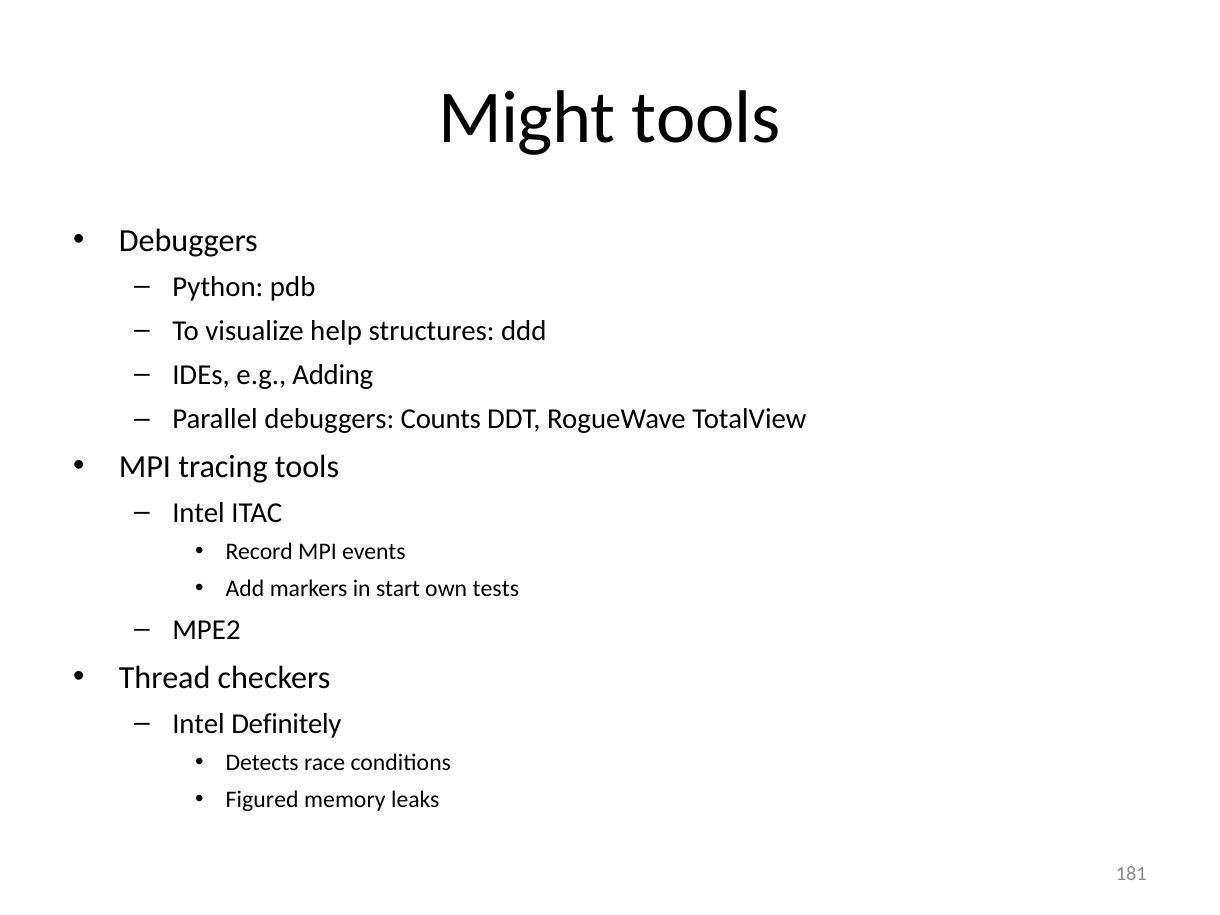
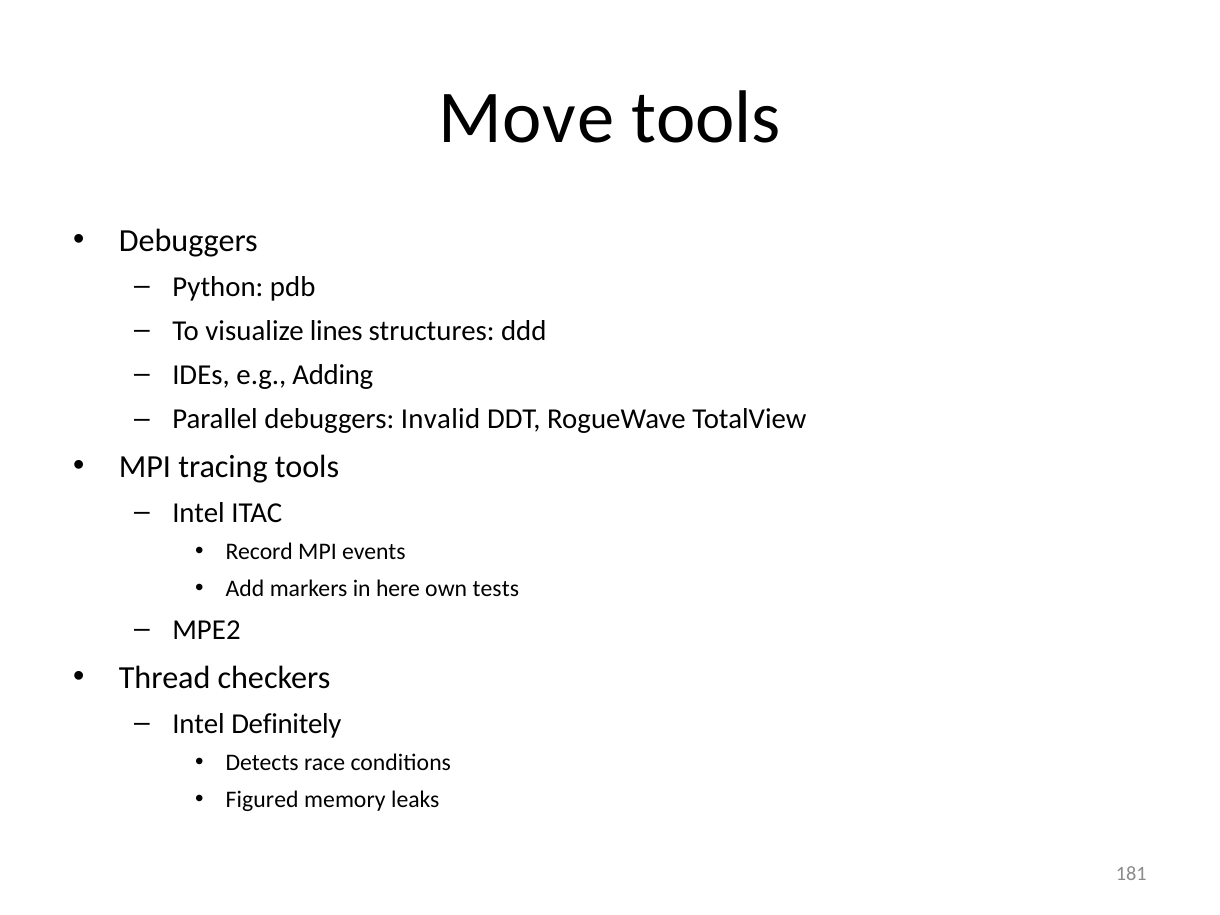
Might: Might -> Move
help: help -> lines
Counts: Counts -> Invalid
start: start -> here
